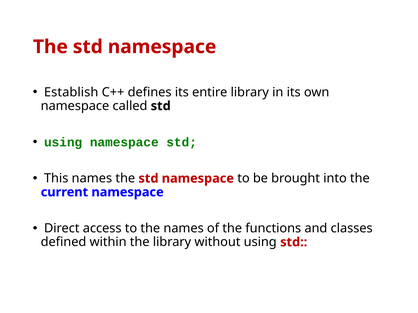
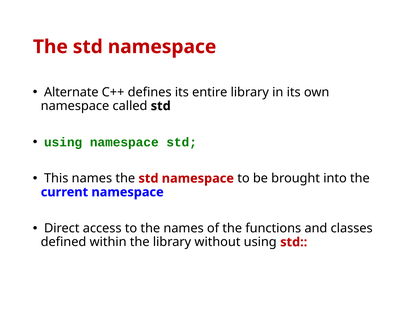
Establish: Establish -> Alternate
